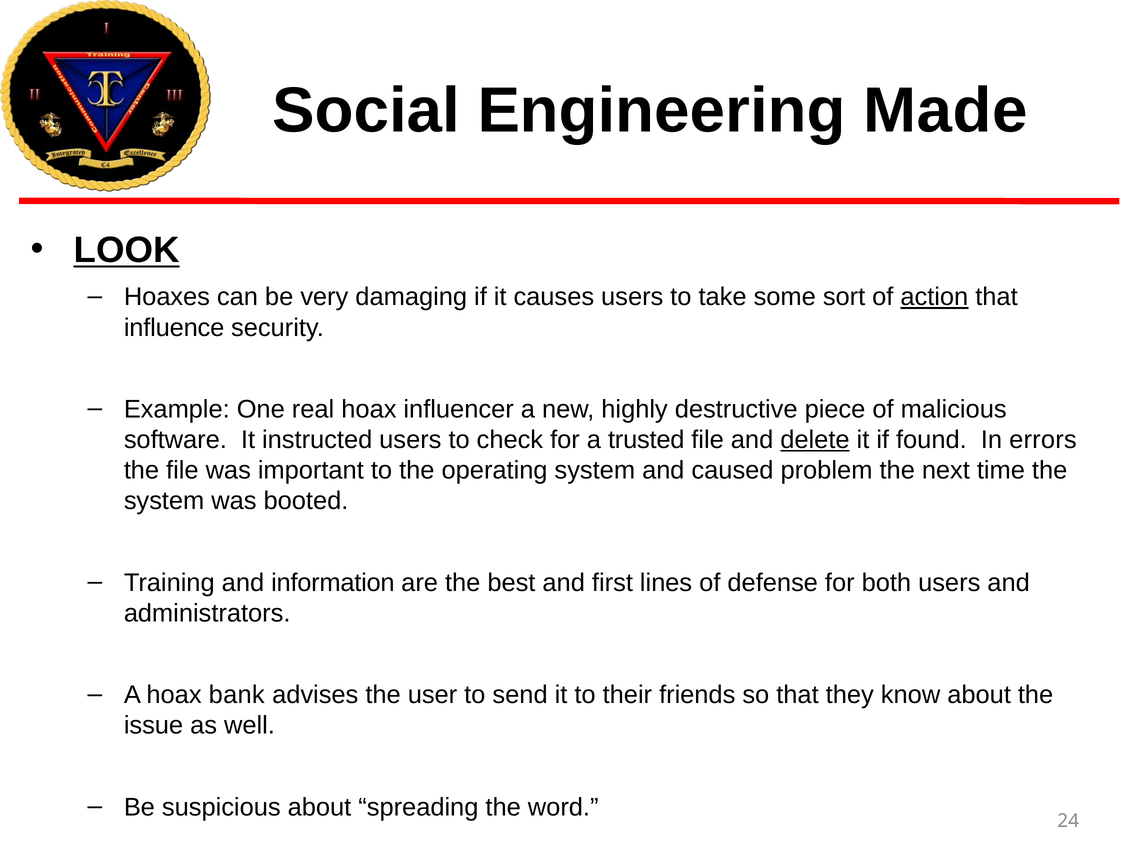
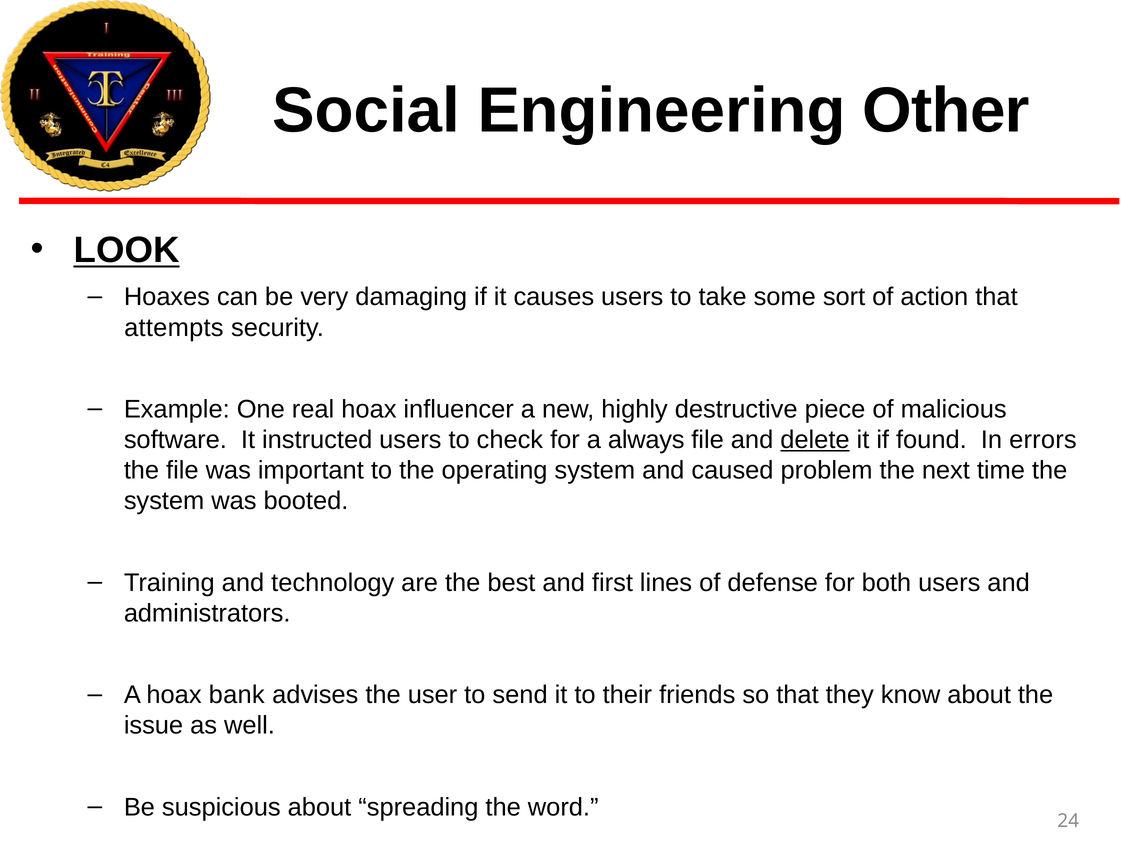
Made: Made -> Other
action underline: present -> none
influence: influence -> attempts
trusted: trusted -> always
information: information -> technology
